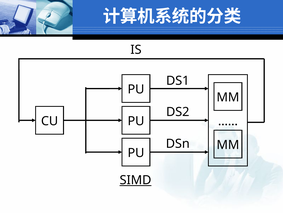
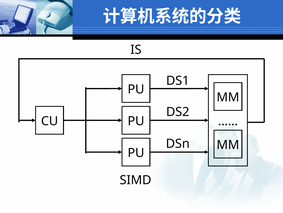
SIMD underline: present -> none
